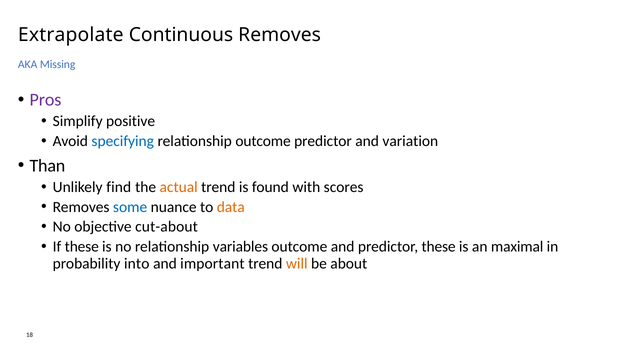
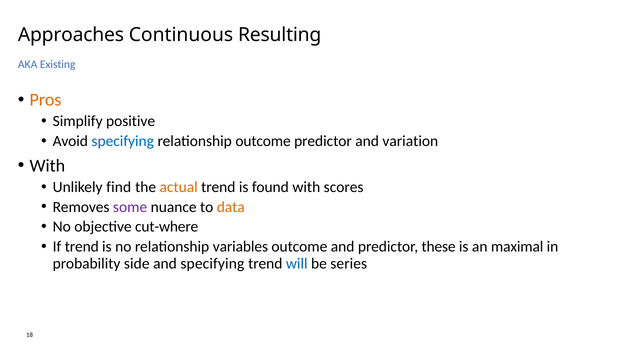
Extrapolate: Extrapolate -> Approaches
Continuous Removes: Removes -> Resulting
Missing: Missing -> Existing
Pros colour: purple -> orange
Than at (47, 166): Than -> With
some colour: blue -> purple
cut-about: cut-about -> cut-where
If these: these -> trend
into: into -> side
and important: important -> specifying
will colour: orange -> blue
about: about -> series
